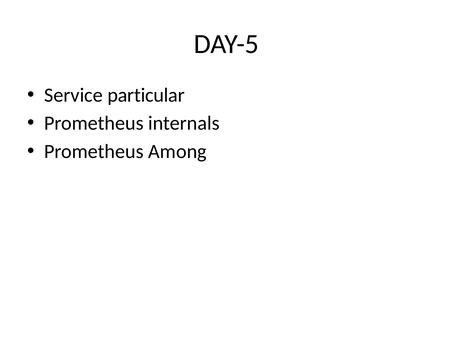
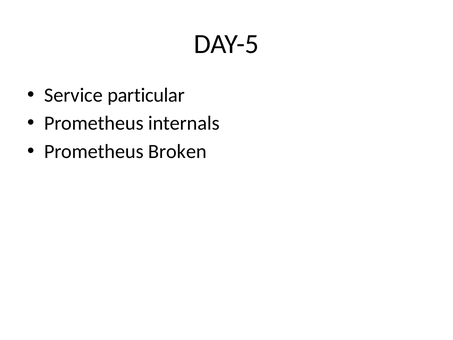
Among: Among -> Broken
